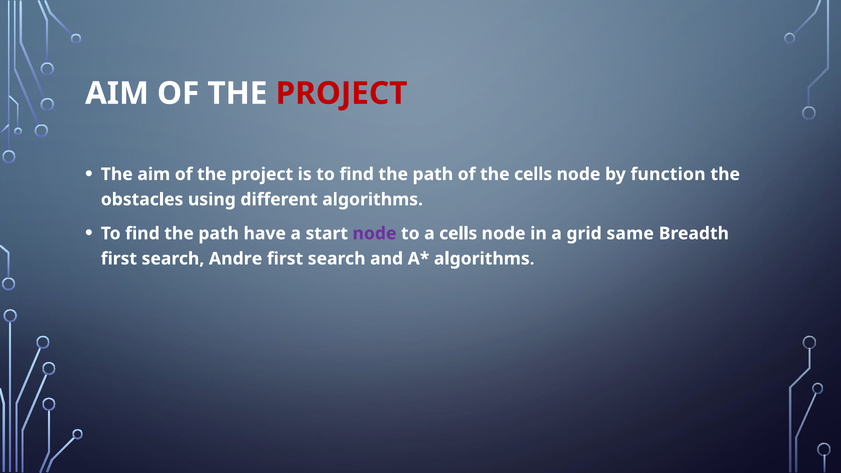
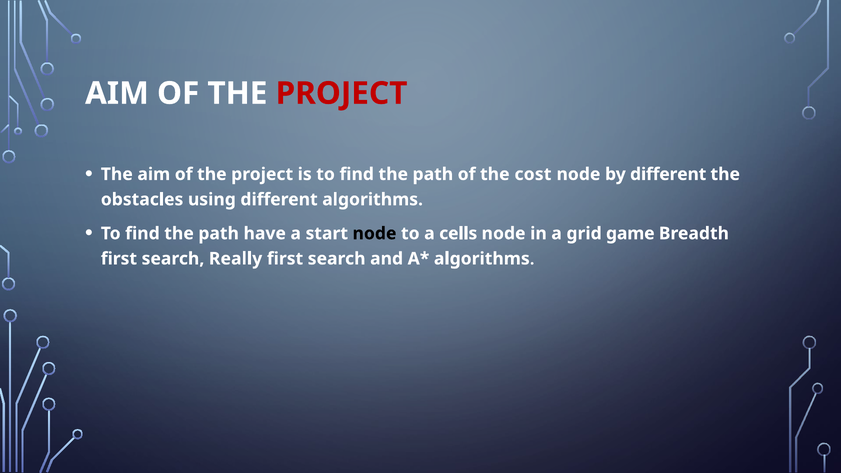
the cells: cells -> cost
by function: function -> different
node at (374, 233) colour: purple -> black
same: same -> game
Andre: Andre -> Really
